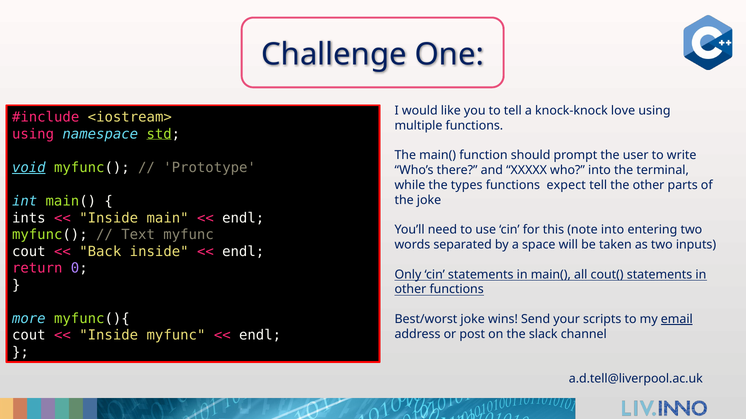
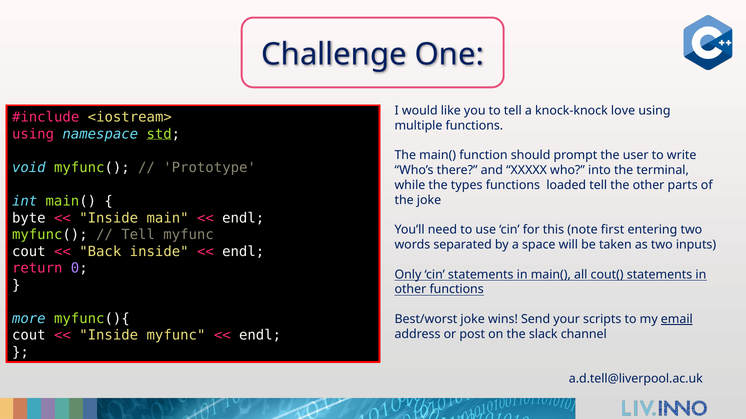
void underline: present -> none
expect: expect -> loaded
ints: ints -> byte
note into: into -> first
Text at (138, 235): Text -> Tell
